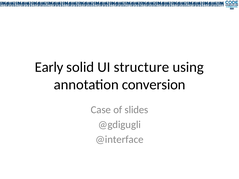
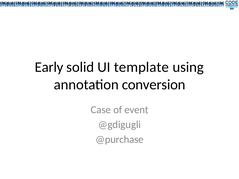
structure: structure -> template
slides: slides -> event
@interface: @interface -> @purchase
